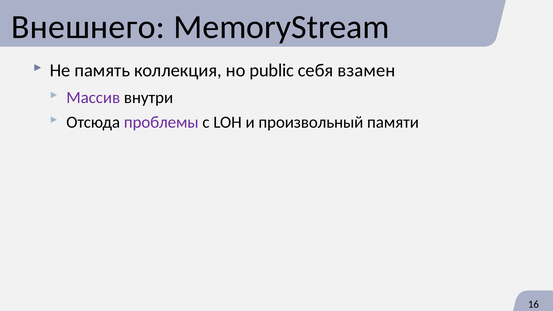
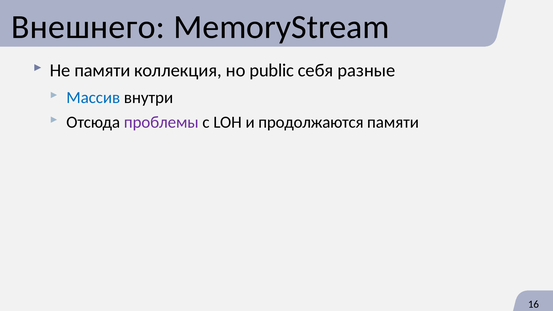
Не память: память -> памяти
взамен: взамен -> разные
Массив colour: purple -> blue
произвольный: произвольный -> продолжаются
